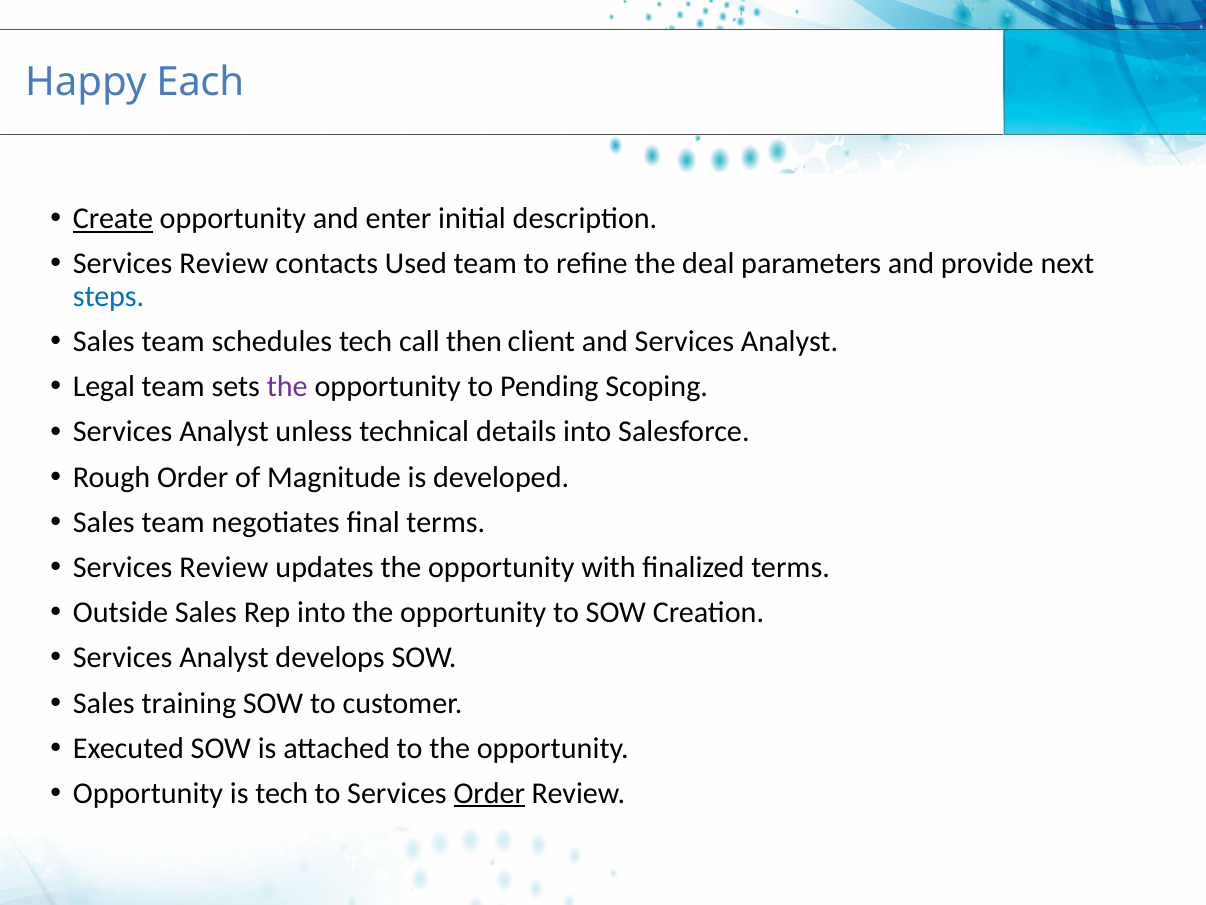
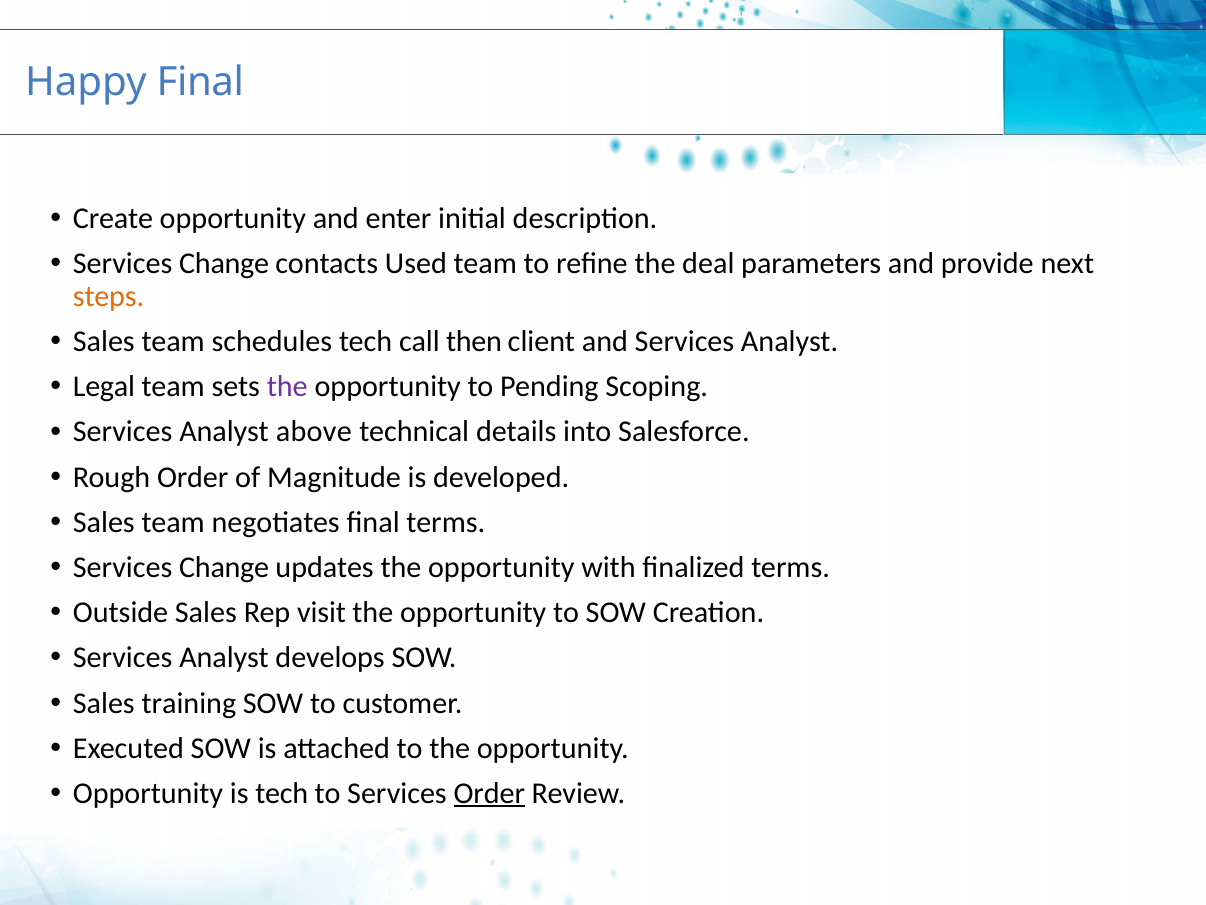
Happy Each: Each -> Final
Create underline: present -> none
Review at (224, 264): Review -> Change
steps colour: blue -> orange
unless: unless -> above
Review at (224, 567): Review -> Change
Rep into: into -> visit
